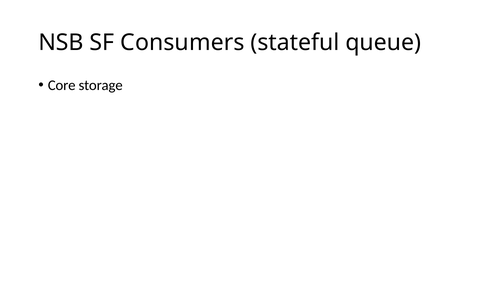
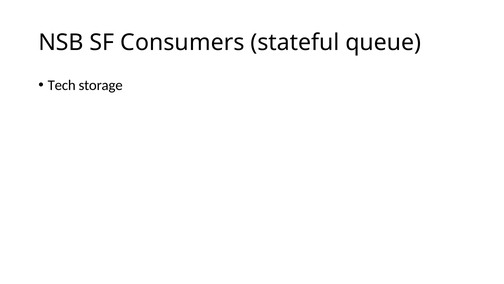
Core: Core -> Tech
